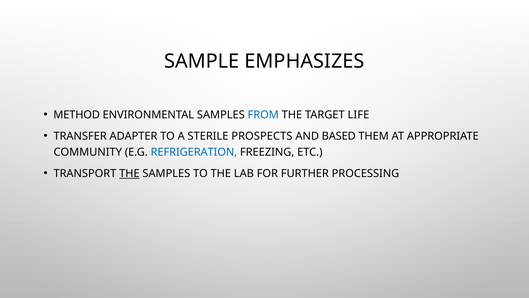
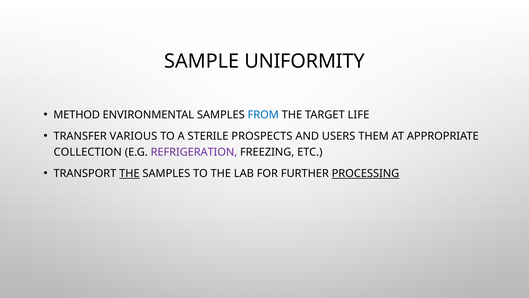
EMPHASIZES: EMPHASIZES -> UNIFORMITY
ADAPTER: ADAPTER -> VARIOUS
BASED: BASED -> USERS
COMMUNITY: COMMUNITY -> COLLECTION
REFRIGERATION colour: blue -> purple
PROCESSING underline: none -> present
